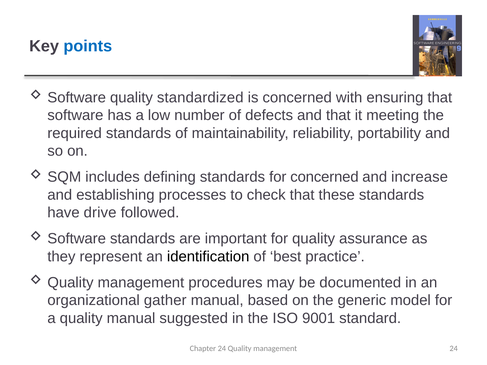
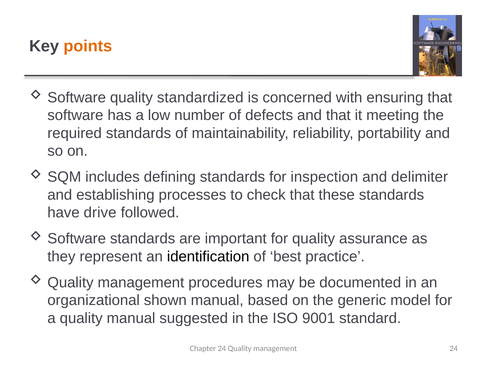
points colour: blue -> orange
for concerned: concerned -> inspection
increase: increase -> delimiter
gather: gather -> shown
